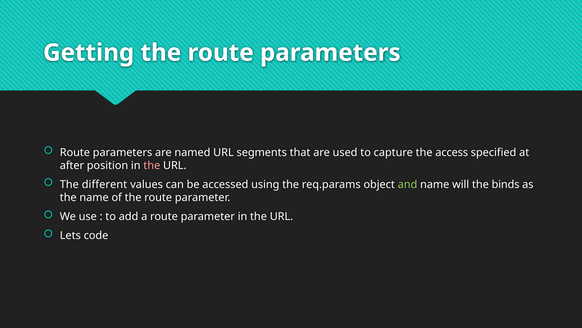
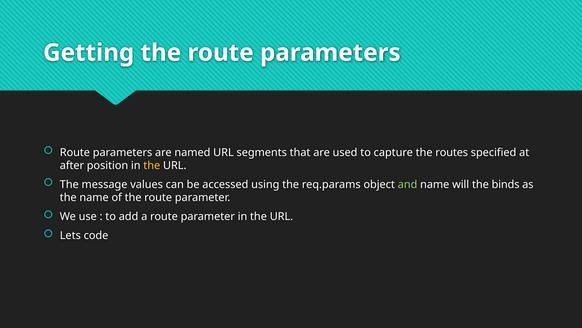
access: access -> routes
the at (152, 165) colour: pink -> yellow
different: different -> message
